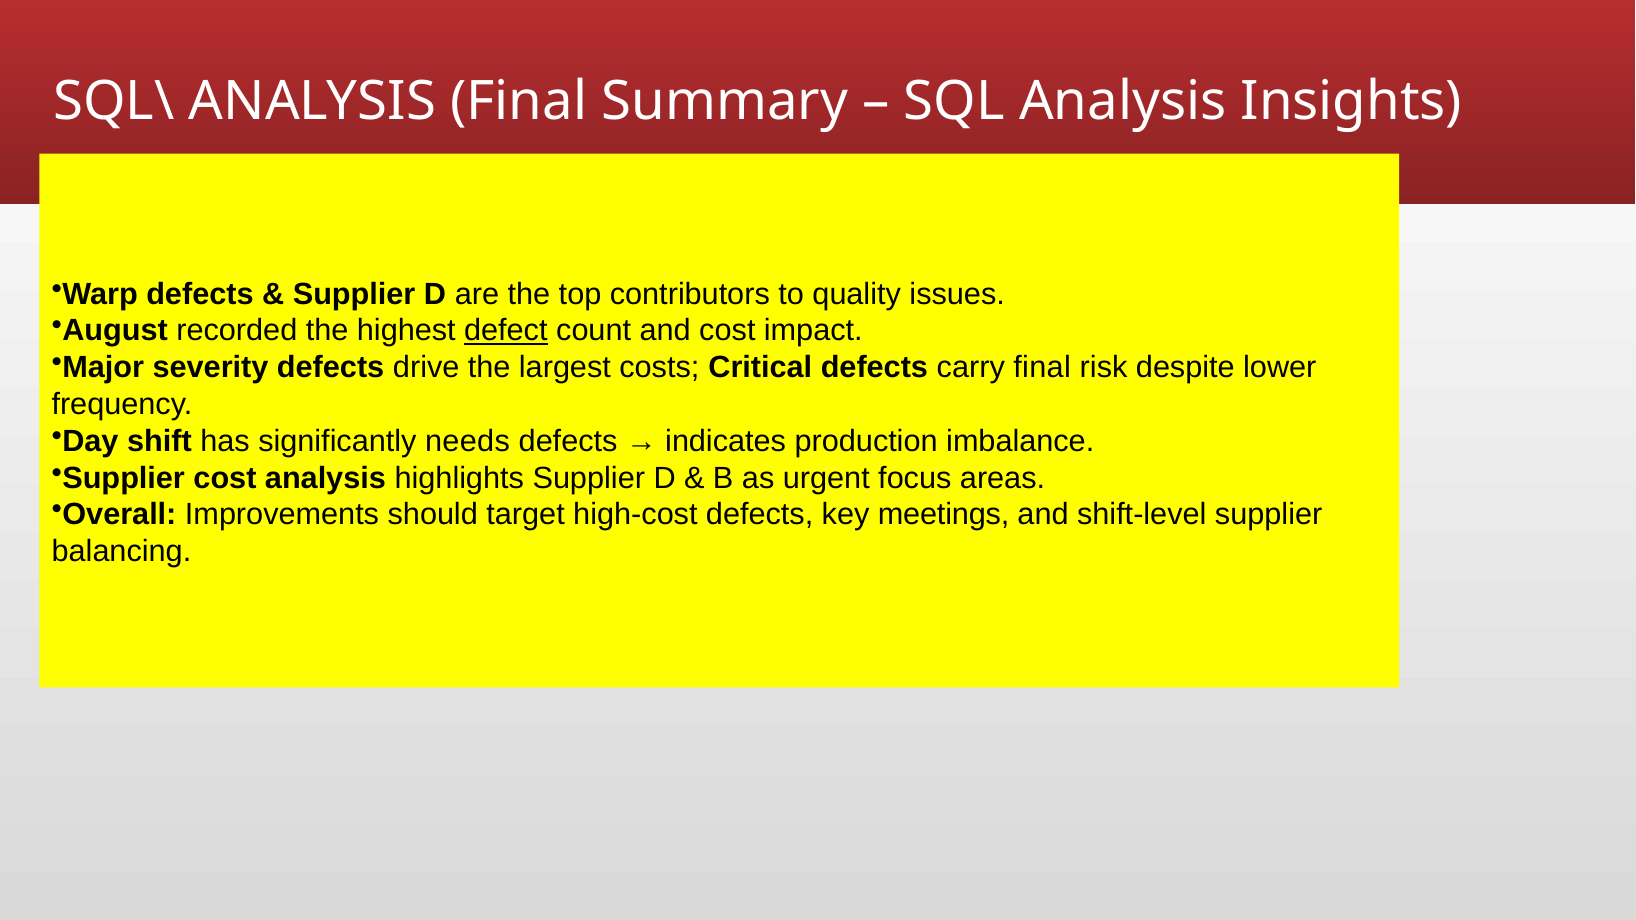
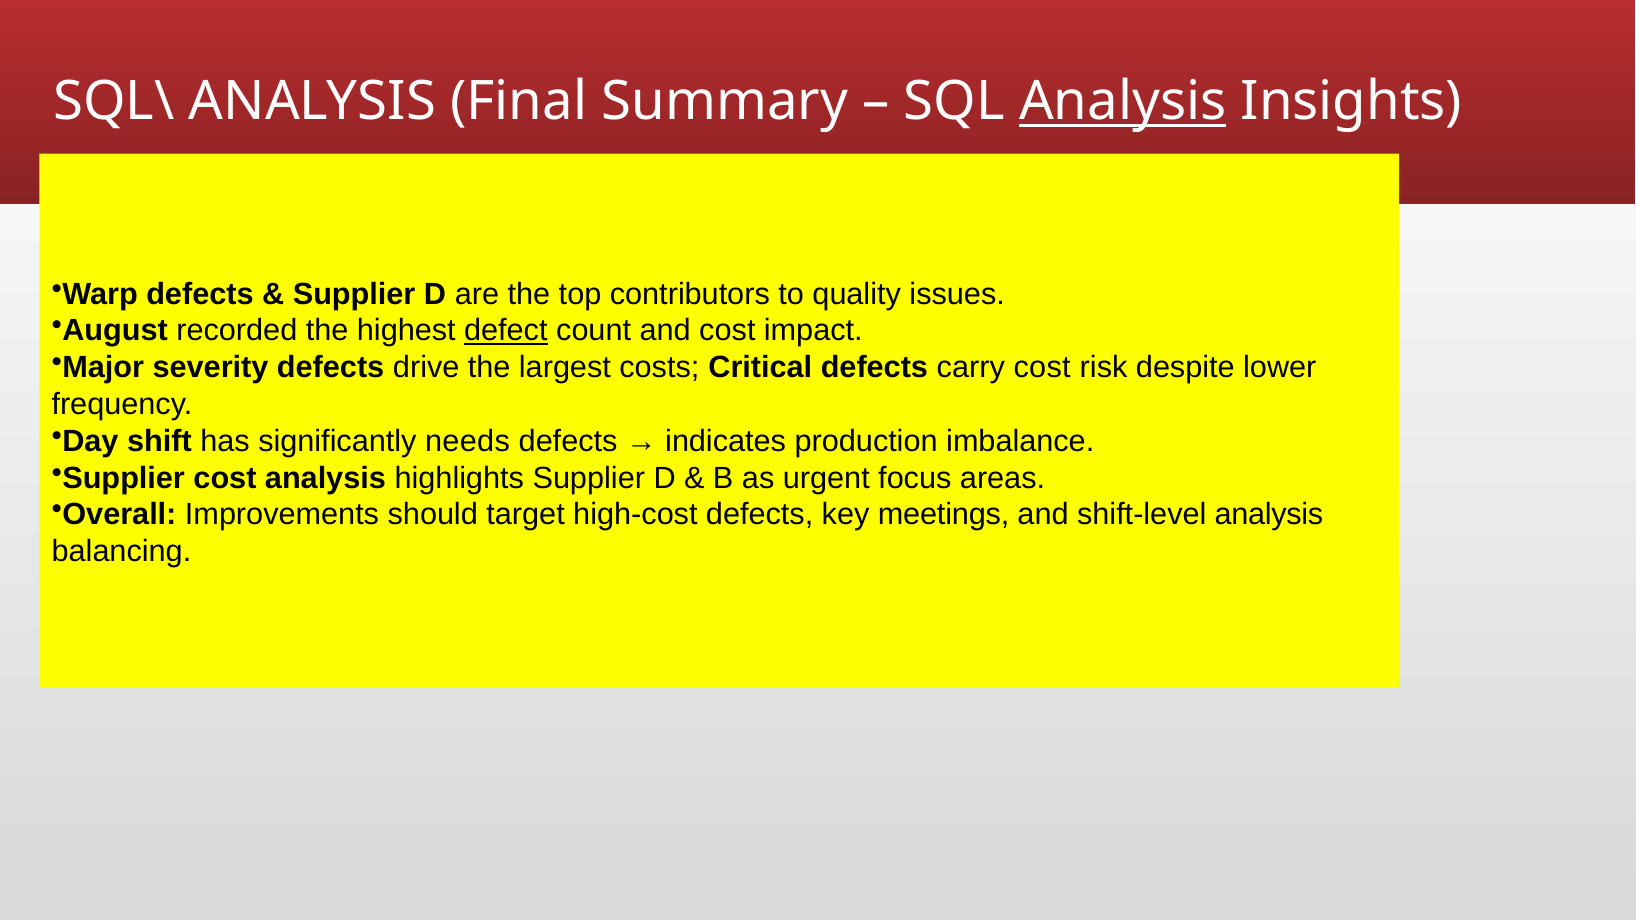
Analysis at (1123, 102) underline: none -> present
carry final: final -> cost
shift-level supplier: supplier -> analysis
